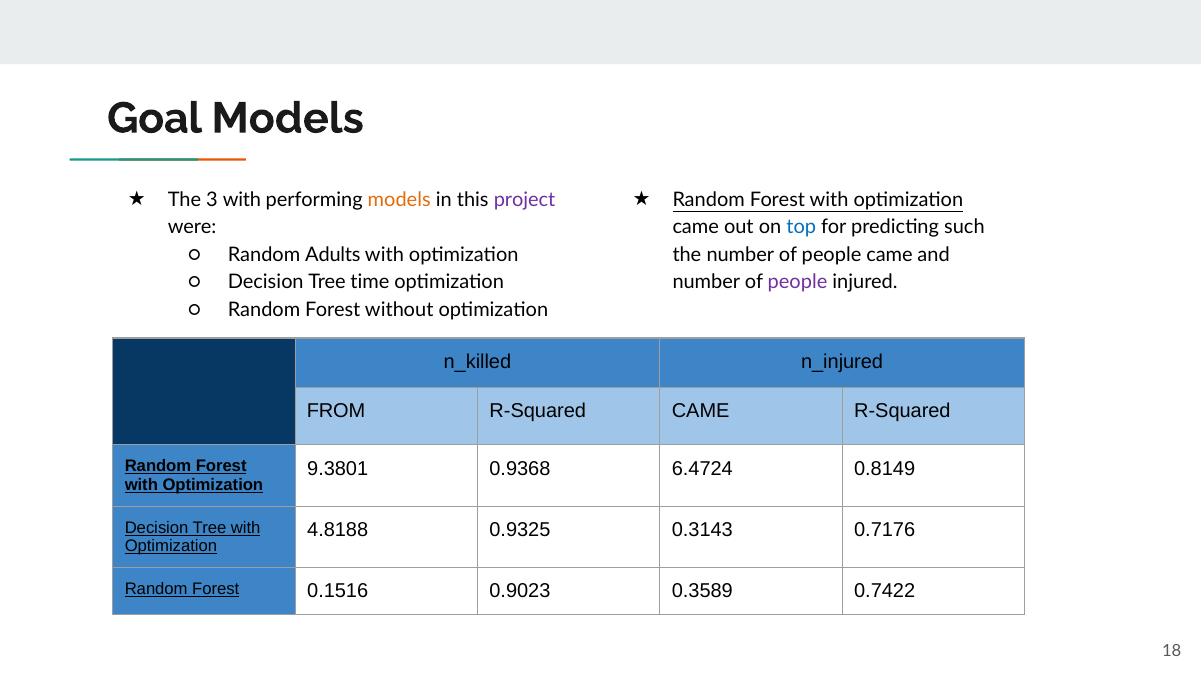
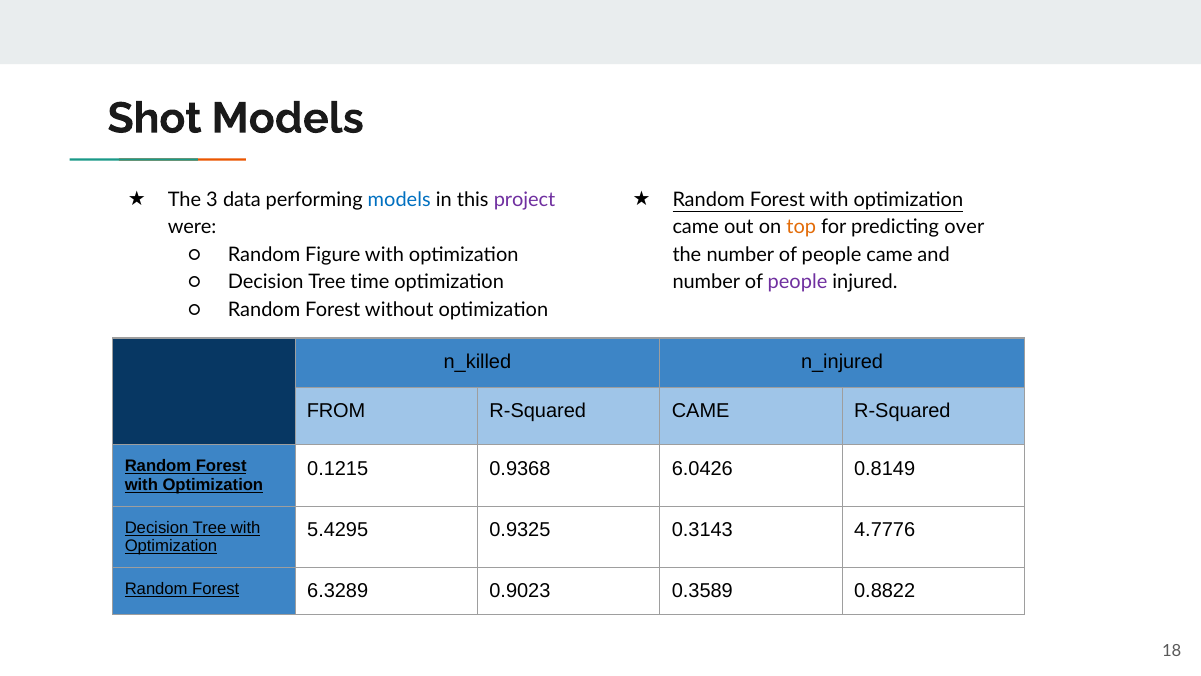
Goal: Goal -> Shot
3 with: with -> data
models at (399, 199) colour: orange -> blue
top colour: blue -> orange
such: such -> over
Adults: Adults -> Figure
9.3801: 9.3801 -> 0.1215
6.4724: 6.4724 -> 6.0426
4.8188: 4.8188 -> 5.4295
0.7176: 0.7176 -> 4.7776
0.1516: 0.1516 -> 6.3289
0.7422: 0.7422 -> 0.8822
